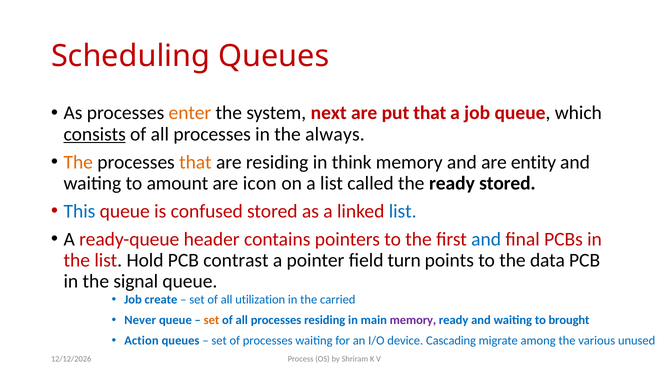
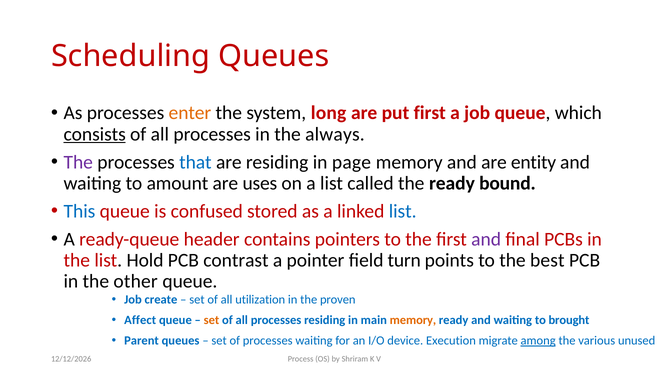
next: next -> long
put that: that -> first
The at (78, 162) colour: orange -> purple
that at (195, 162) colour: orange -> blue
think: think -> page
icon: icon -> uses
ready stored: stored -> bound
and at (486, 239) colour: blue -> purple
data: data -> best
signal: signal -> other
carried: carried -> proven
Never: Never -> Affect
memory at (413, 320) colour: purple -> orange
Action: Action -> Parent
Cascading: Cascading -> Execution
among underline: none -> present
